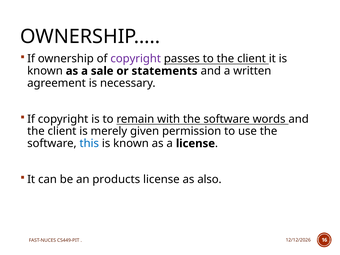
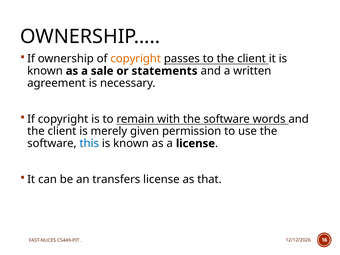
copyright at (136, 59) colour: purple -> orange
products: products -> transfers
also: also -> that
